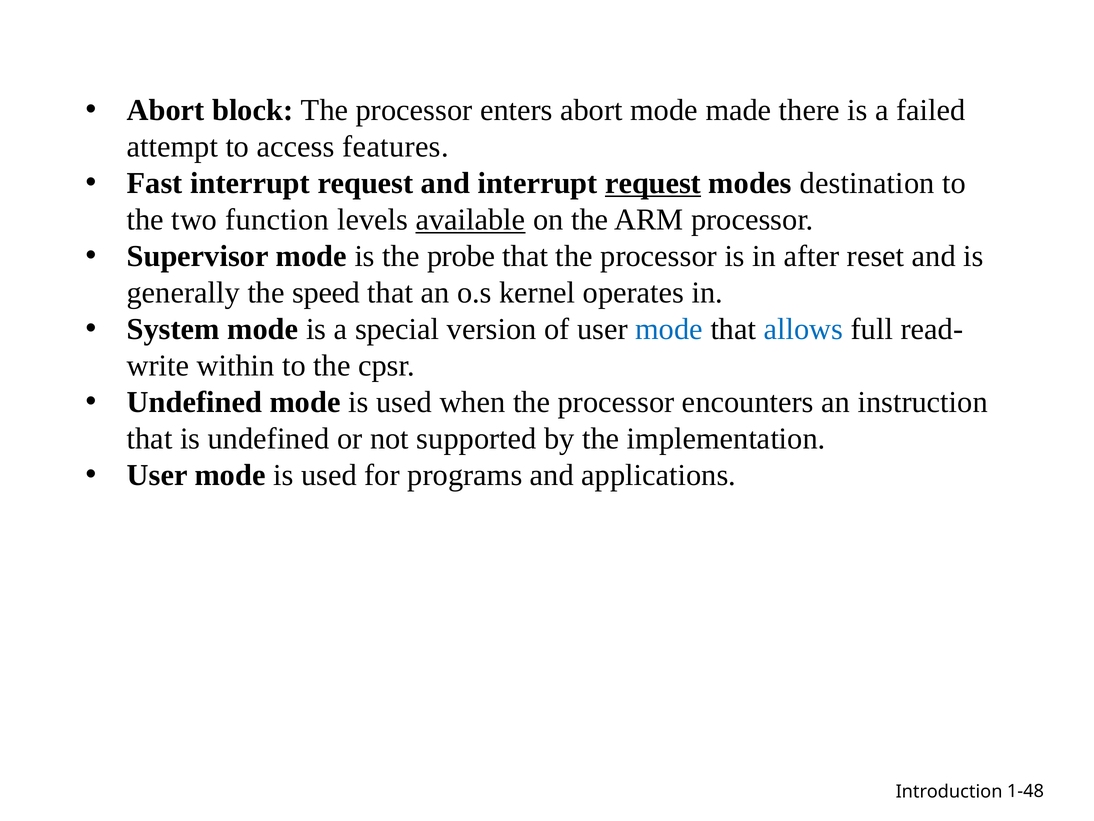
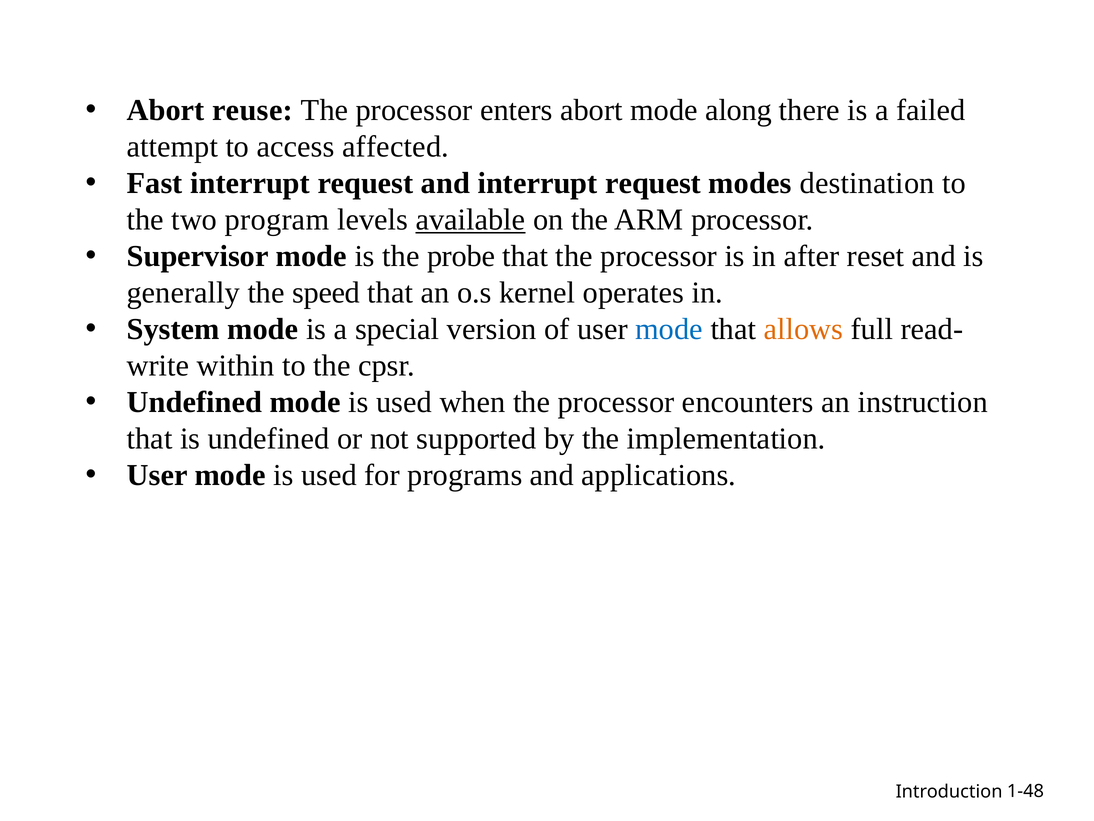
block: block -> reuse
made: made -> along
features: features -> affected
request at (653, 183) underline: present -> none
function: function -> program
allows colour: blue -> orange
